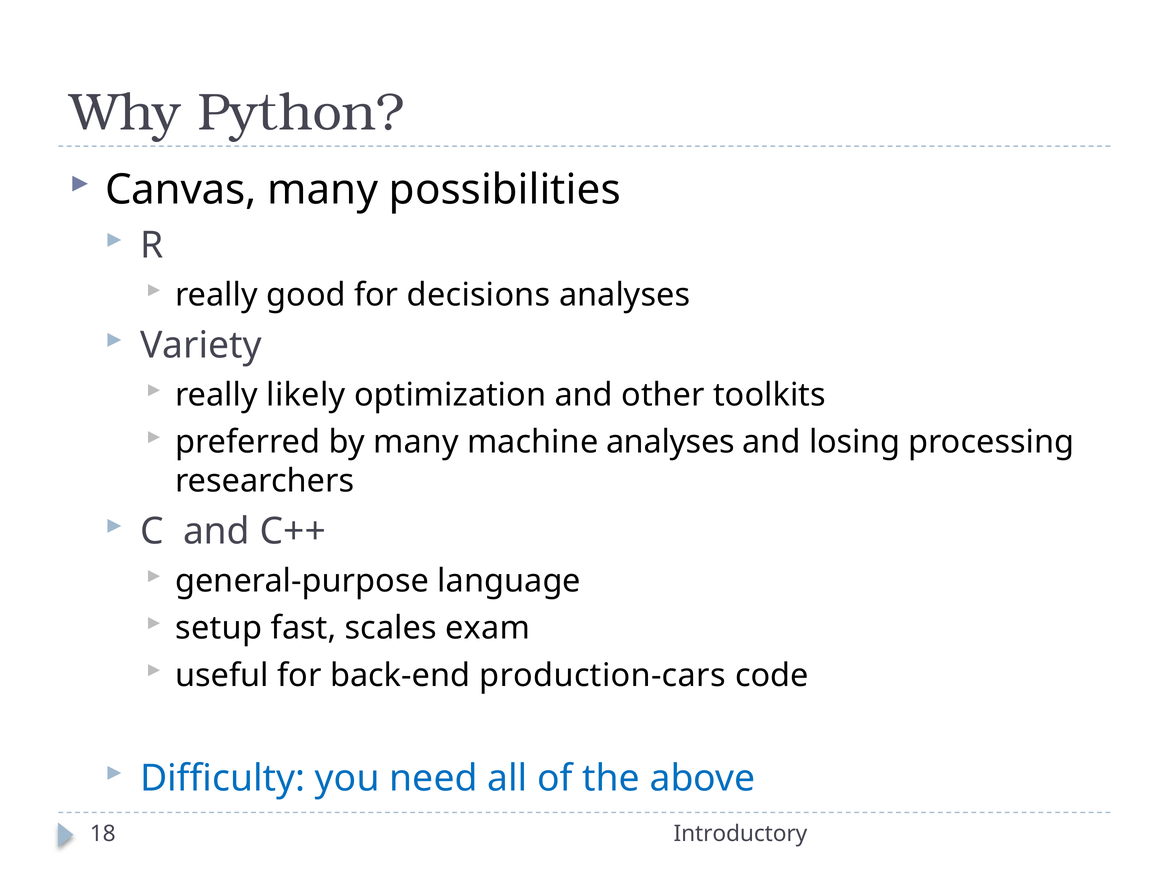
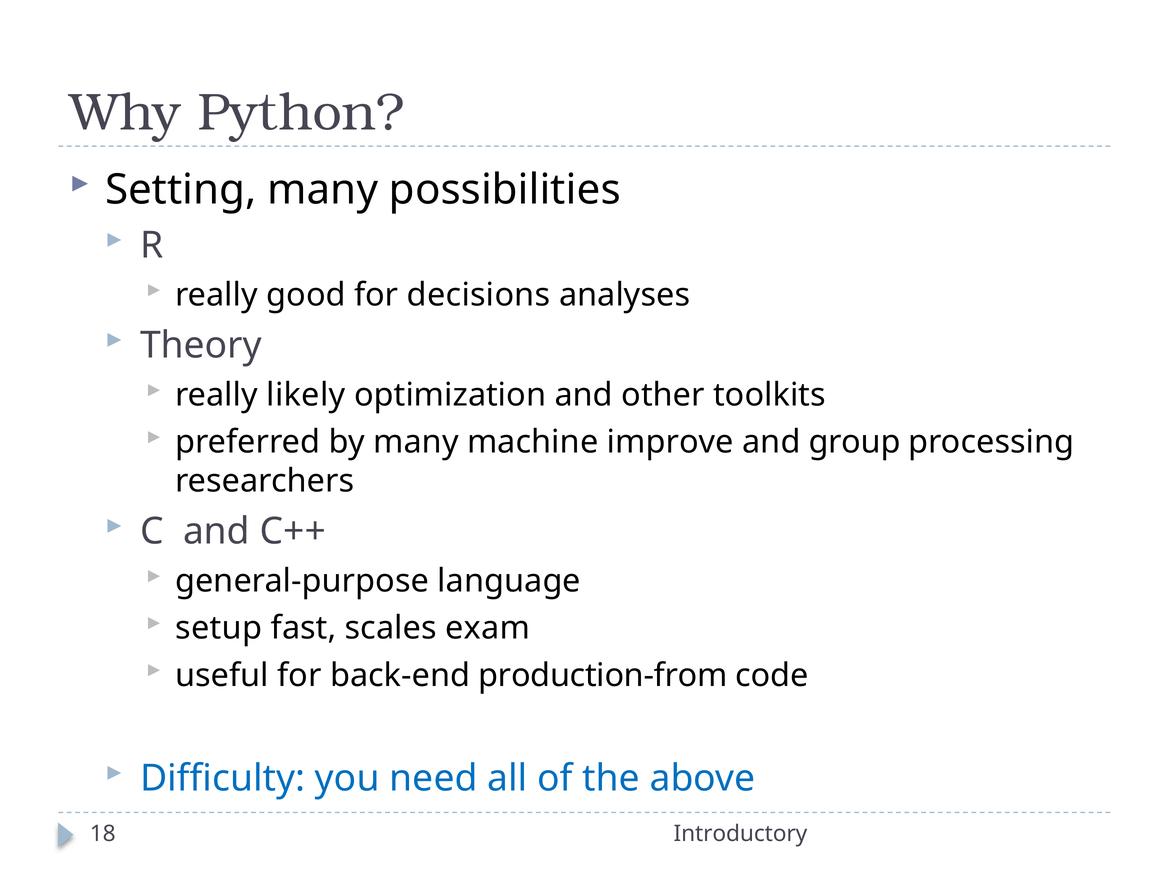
Canvas: Canvas -> Setting
Variety: Variety -> Theory
machine analyses: analyses -> improve
losing: losing -> group
production-cars: production-cars -> production-from
